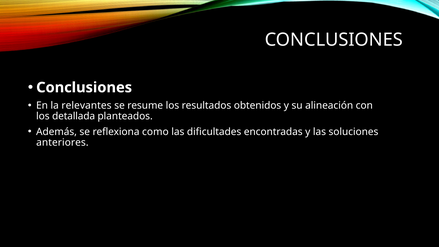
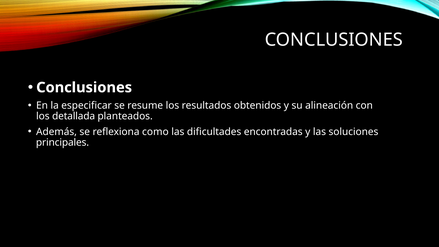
relevantes: relevantes -> especificar
anteriores: anteriores -> principales
